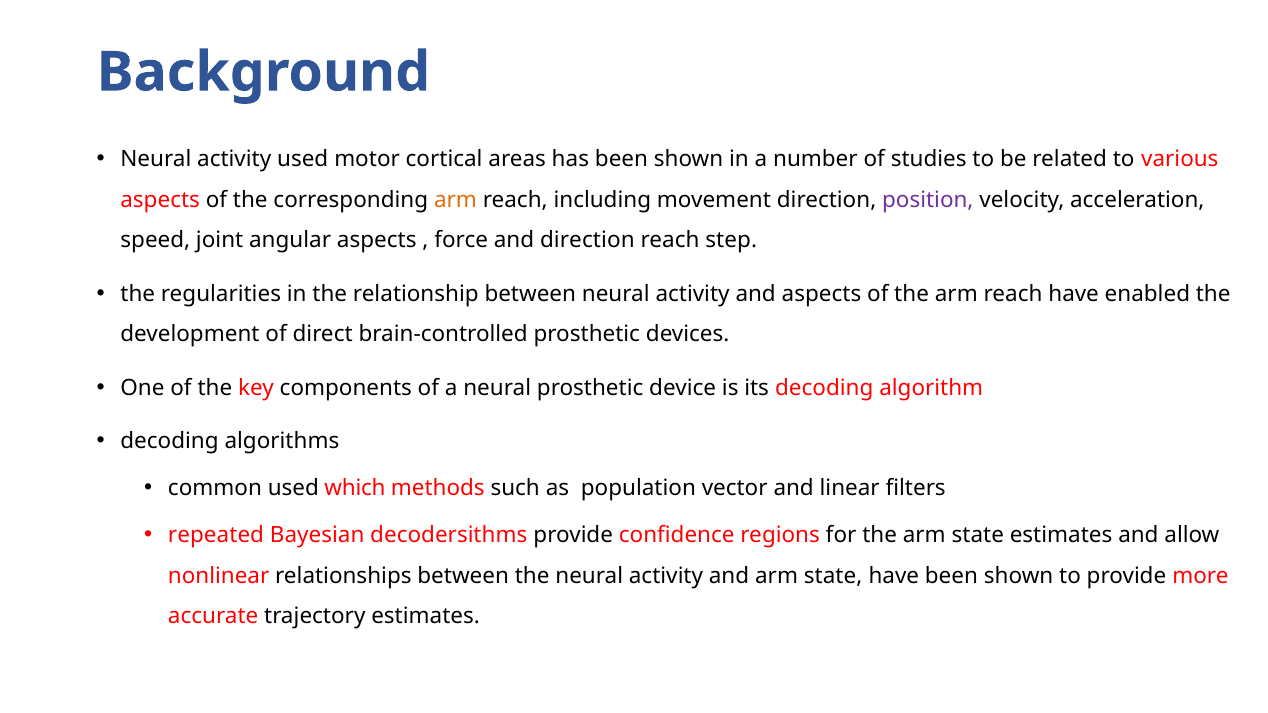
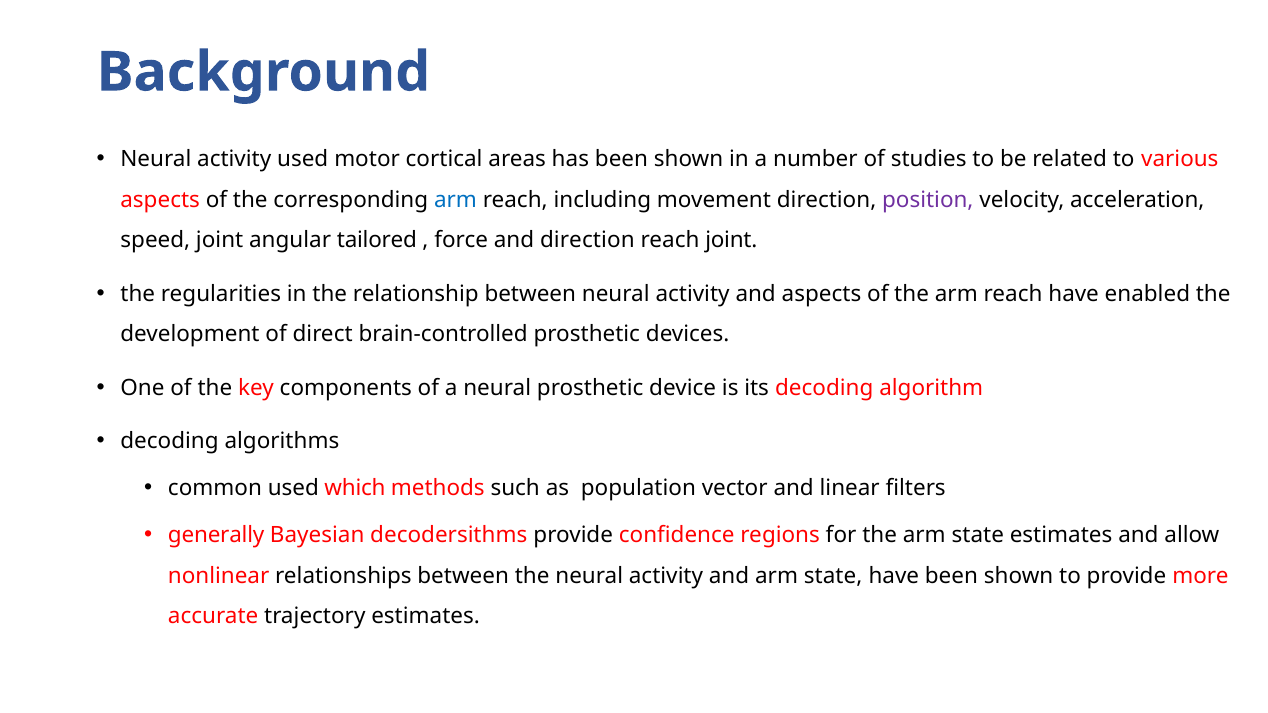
arm at (455, 200) colour: orange -> blue
angular aspects: aspects -> tailored
reach step: step -> joint
repeated: repeated -> generally
